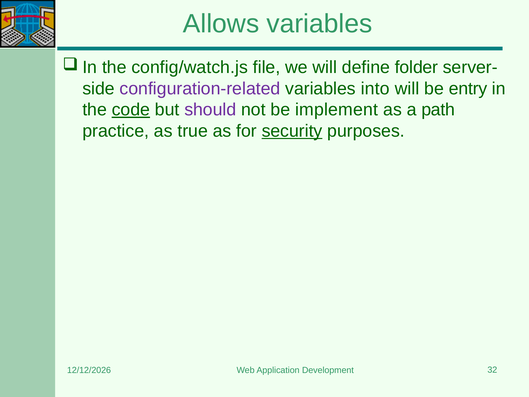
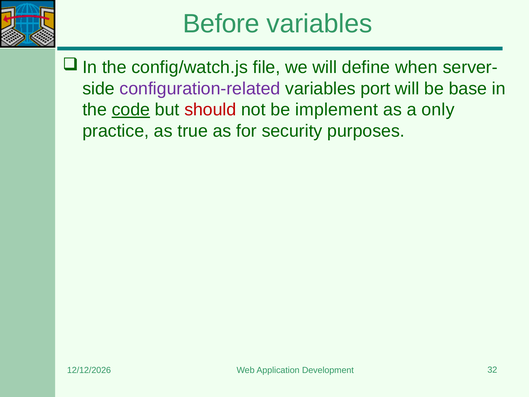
Allows: Allows -> Before
folder: folder -> when
into: into -> port
entry: entry -> base
should colour: purple -> red
path: path -> only
security underline: present -> none
